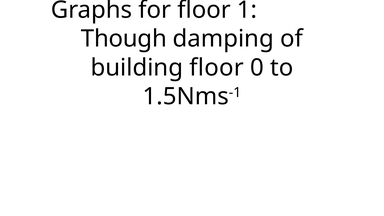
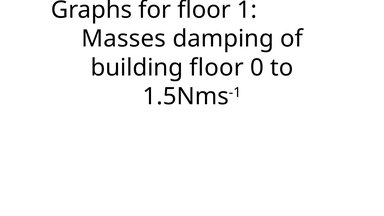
Though: Though -> Masses
